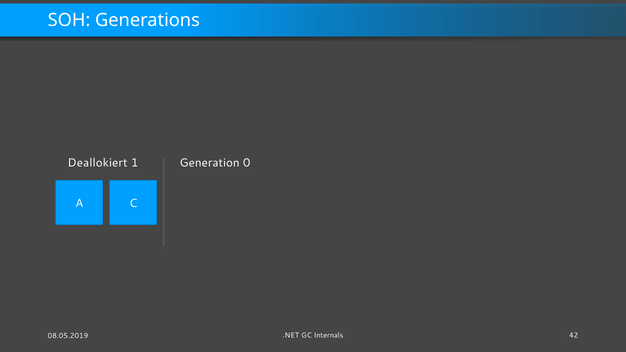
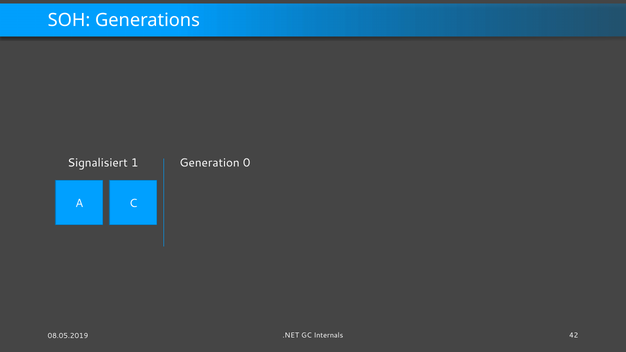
Deallokiert: Deallokiert -> Signalisiert
